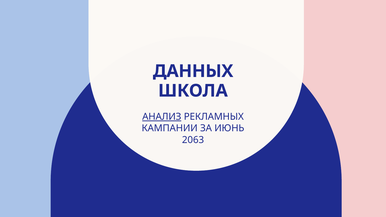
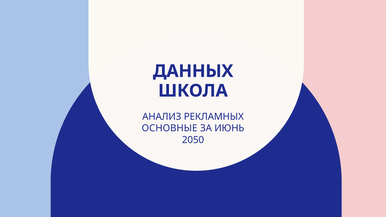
АНАЛИЗ underline: present -> none
КАМПАНИИ: КАМПАНИИ -> ОСНОВНЫЕ
2063: 2063 -> 2050
